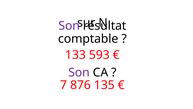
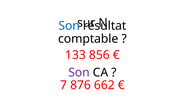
Son at (69, 26) colour: purple -> blue
593: 593 -> 856
135: 135 -> 662
